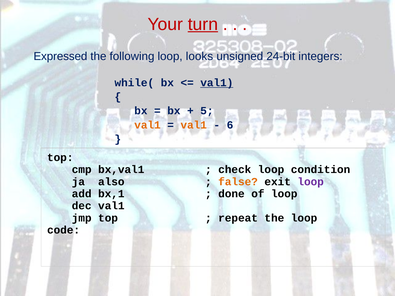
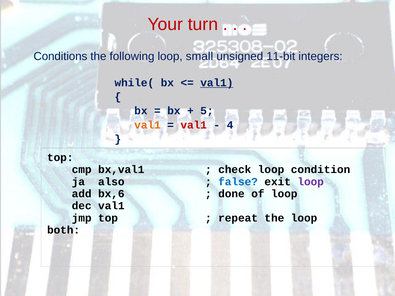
turn underline: present -> none
Expressed: Expressed -> Conditions
looks: looks -> small
24-bit: 24-bit -> 11-bit
val1 at (194, 125) colour: orange -> red
6: 6 -> 4
false colour: orange -> blue
bx,1: bx,1 -> bx,6
code: code -> both
